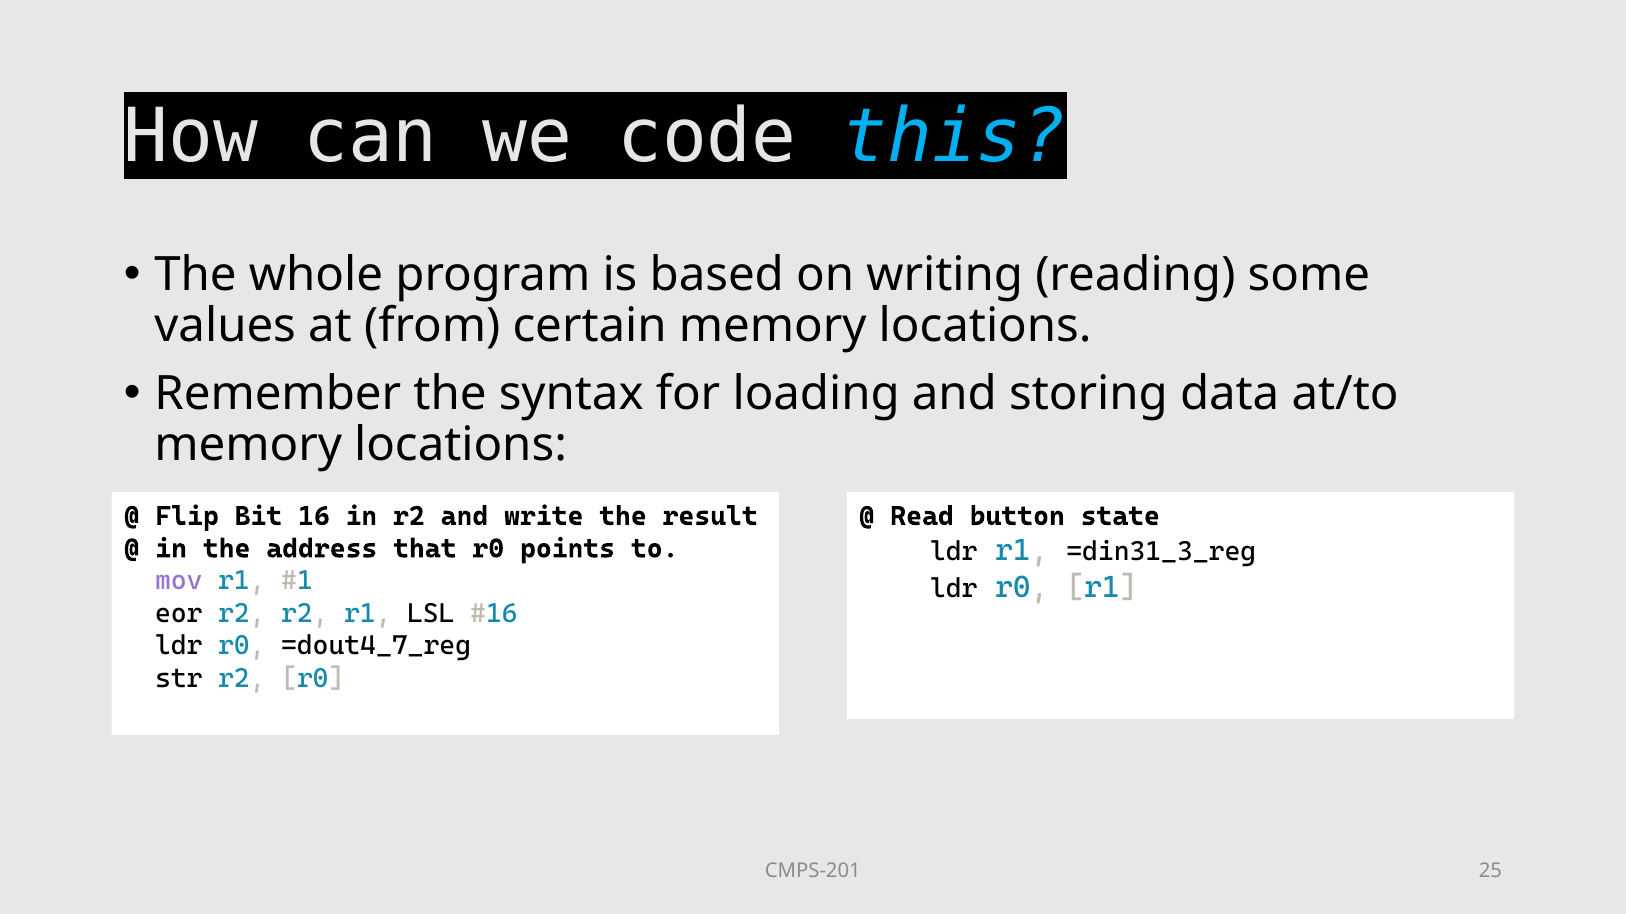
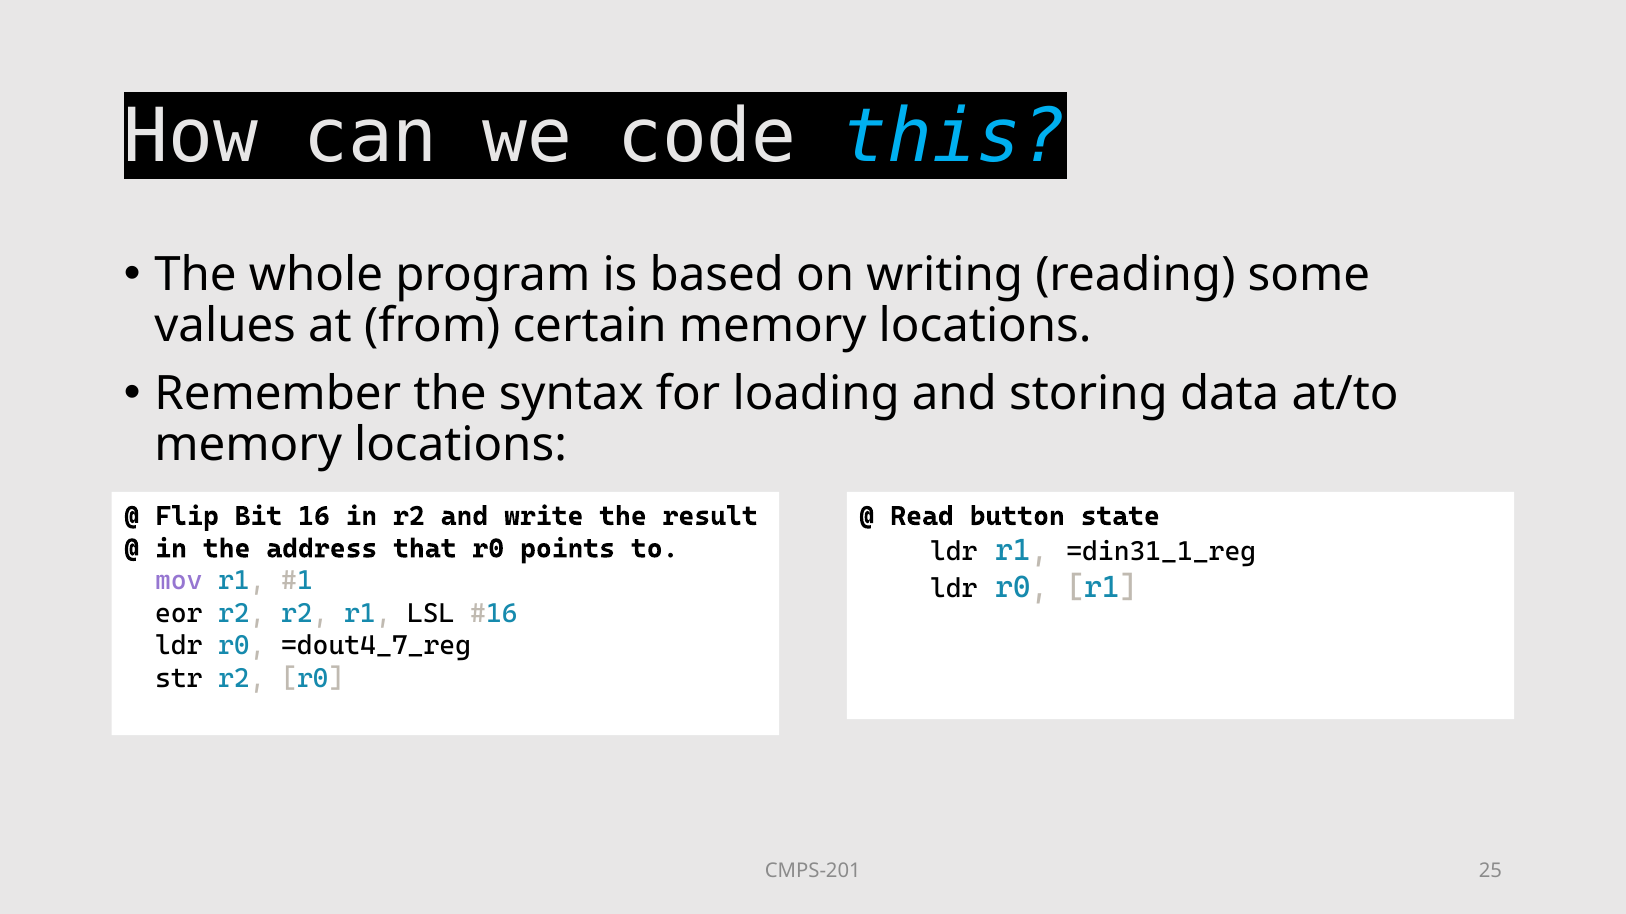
=din31_3_reg: =din31_3_reg -> =din31_1_reg
